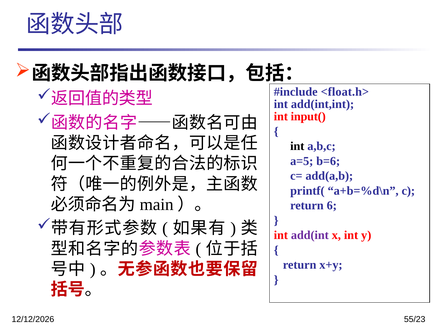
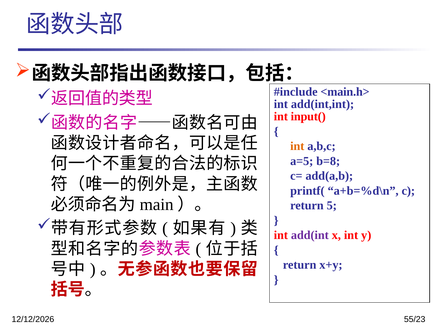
<float.h>: <float.h> -> <main.h>
int at (297, 146) colour: black -> orange
b=6: b=6 -> b=8
6: 6 -> 5
